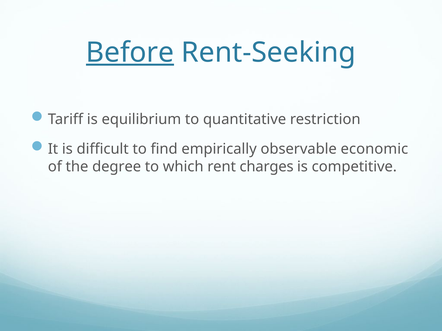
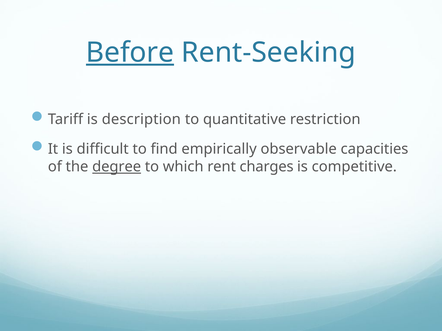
equilibrium: equilibrium -> description
economic: economic -> capacities
degree underline: none -> present
